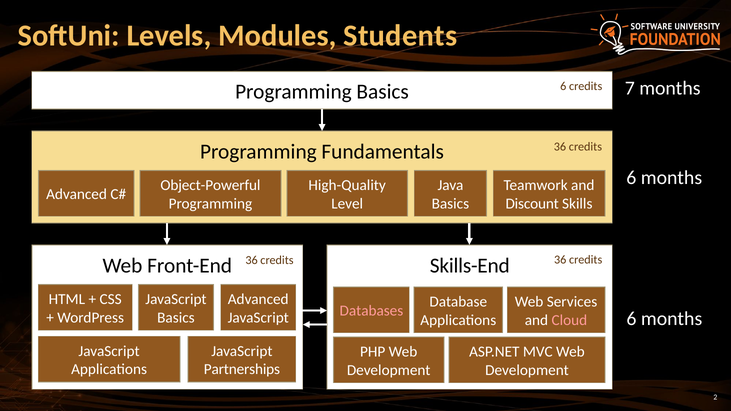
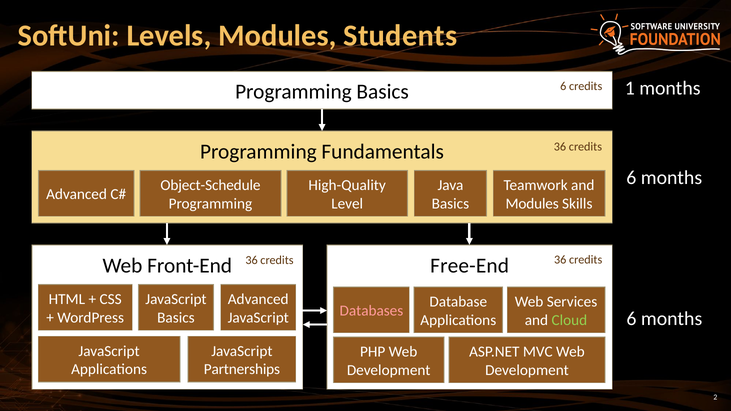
7: 7 -> 1
Object-Powerful: Object-Powerful -> Object-Schedule
Discount at (532, 204): Discount -> Modules
Skills-End: Skills-End -> Free-End
Cloud colour: pink -> light green
